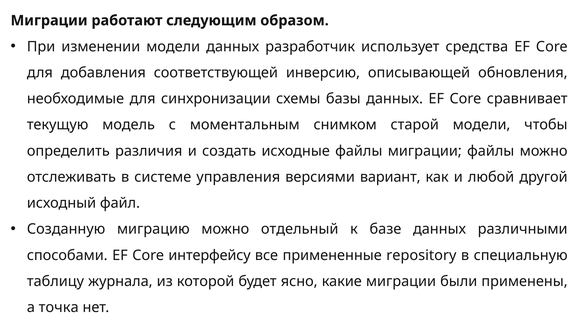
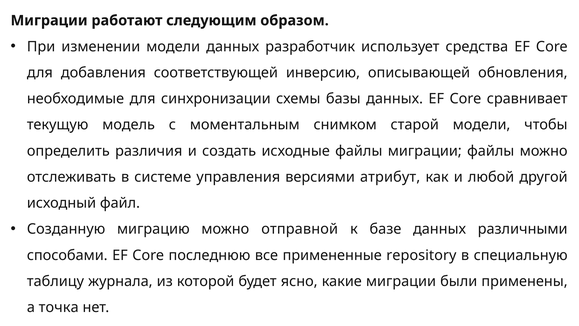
вариант: вариант -> атрибут
отдельный: отдельный -> отправной
интерфейсу: интерфейсу -> последнюю
